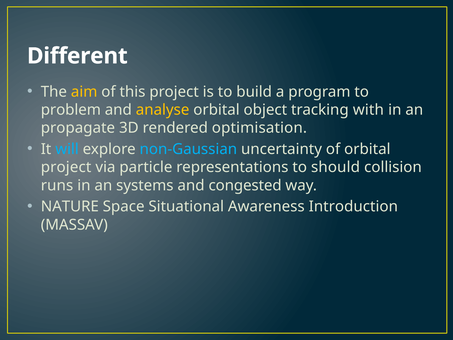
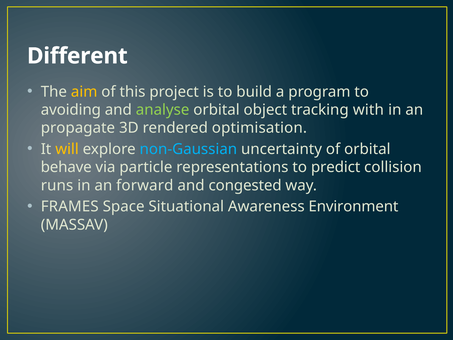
problem: problem -> avoiding
analyse colour: yellow -> light green
will colour: light blue -> yellow
project at (66, 167): project -> behave
should: should -> predict
systems: systems -> forward
NATURE: NATURE -> FRAMES
Introduction: Introduction -> Environment
